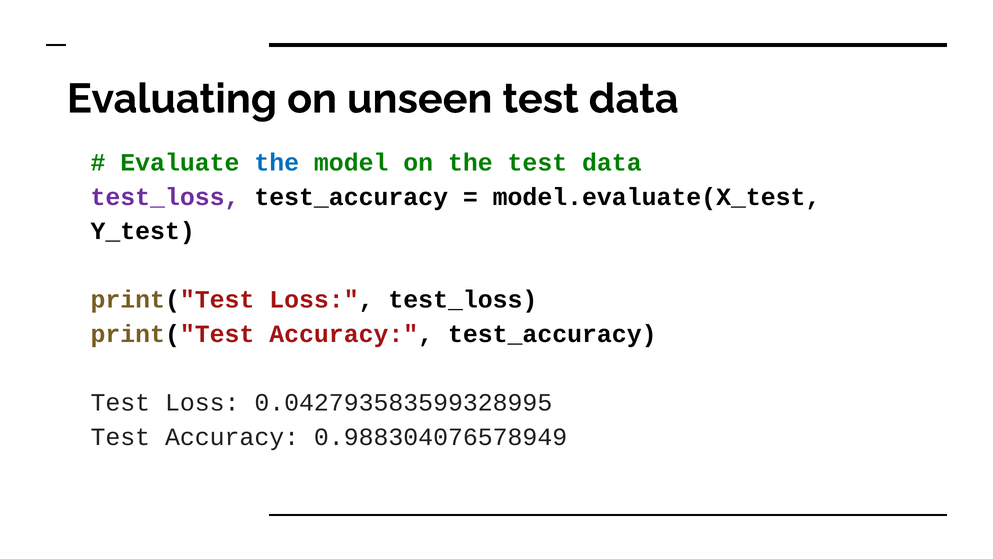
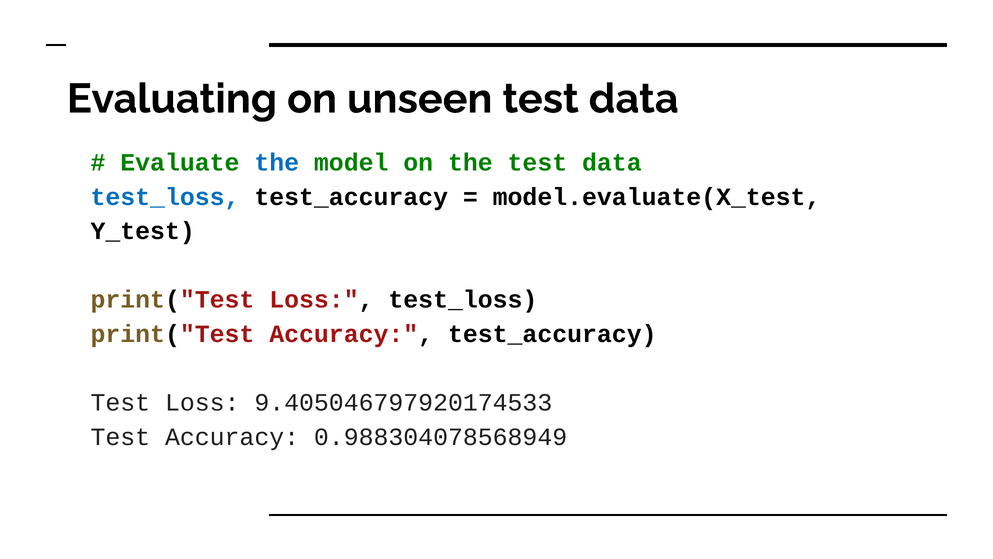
test_loss at (165, 197) colour: purple -> blue
0.042793583599328995: 0.042793583599328995 -> 9.405046797920174533
0.988304076578949: 0.988304076578949 -> 0.988304078568949
